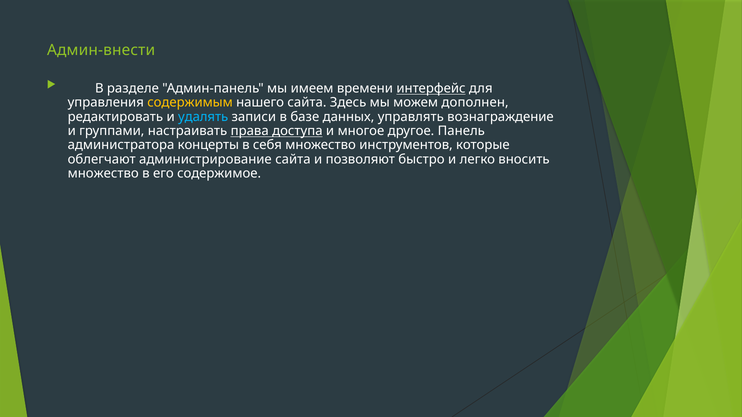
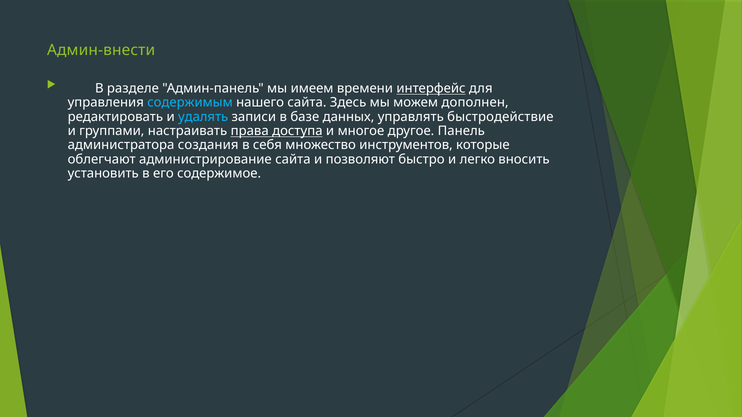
содержимым colour: yellow -> light blue
вознаграждение: вознаграждение -> быстродействие
концерты: концерты -> создания
множество at (103, 174): множество -> установить
